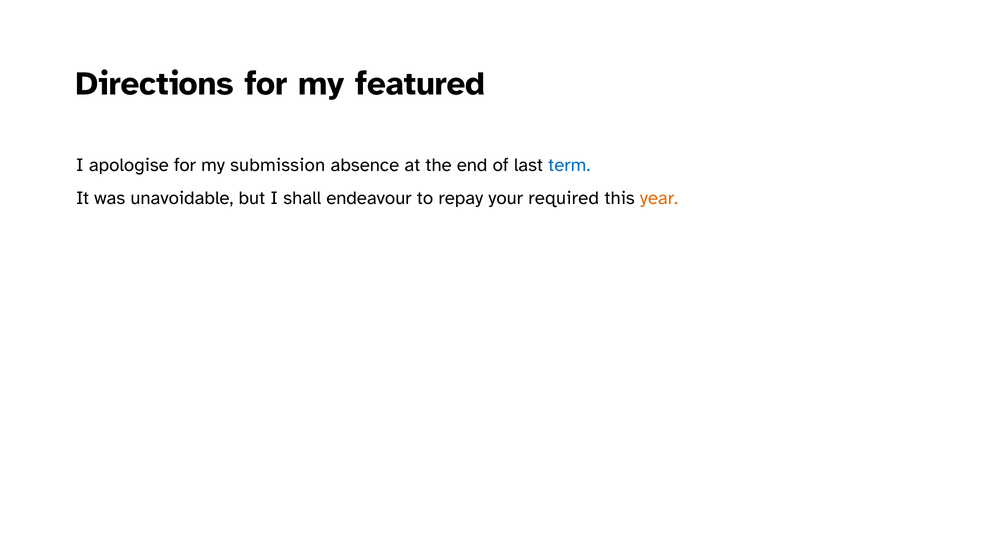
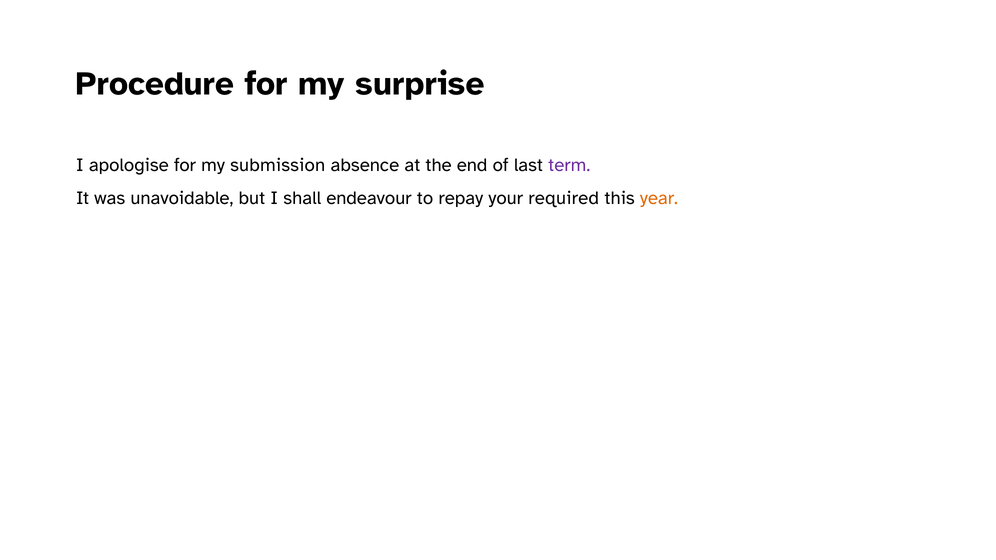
Directions: Directions -> Procedure
featured: featured -> surprise
term colour: blue -> purple
